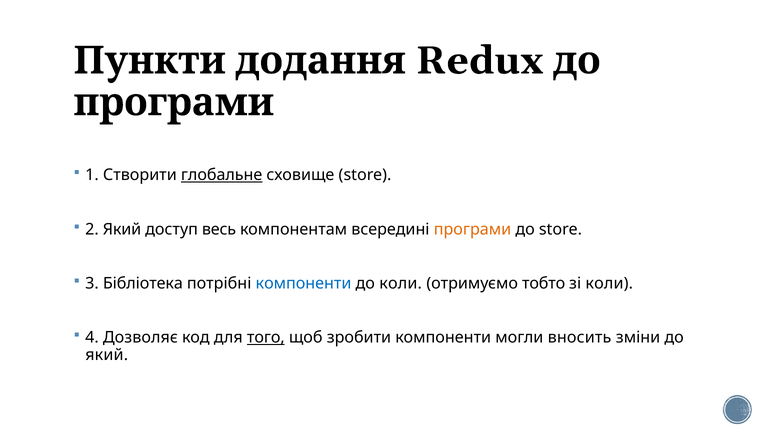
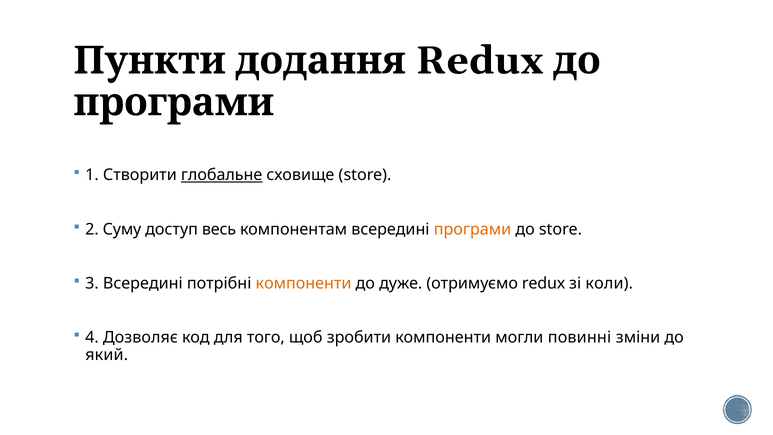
2 Який: Який -> Суму
3 Бібліотека: Бібліотека -> Всередині
компоненти at (304, 283) colour: blue -> orange
до коли: коли -> дуже
отримуємо тобто: тобто -> redux
того underline: present -> none
вносить: вносить -> повинні
